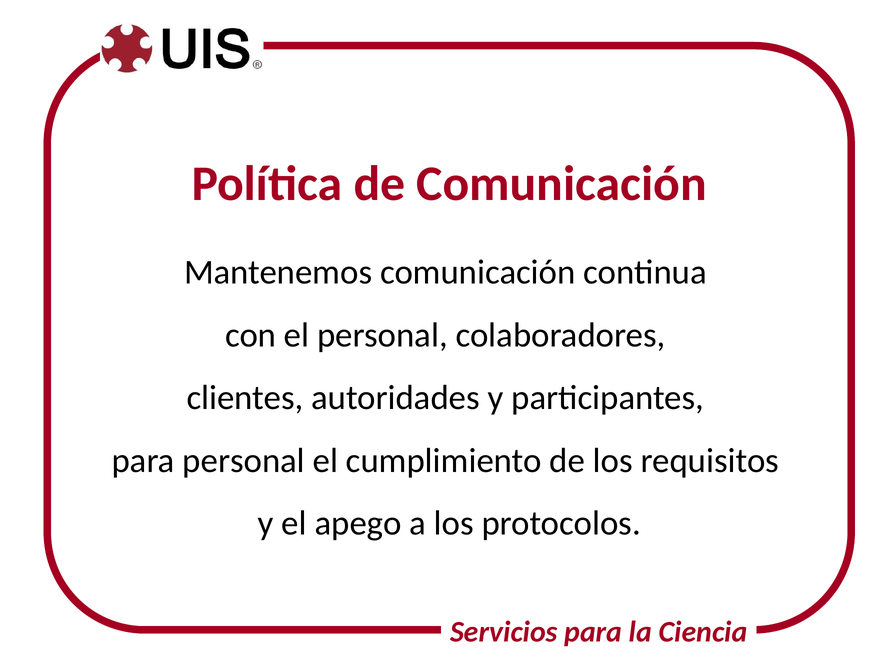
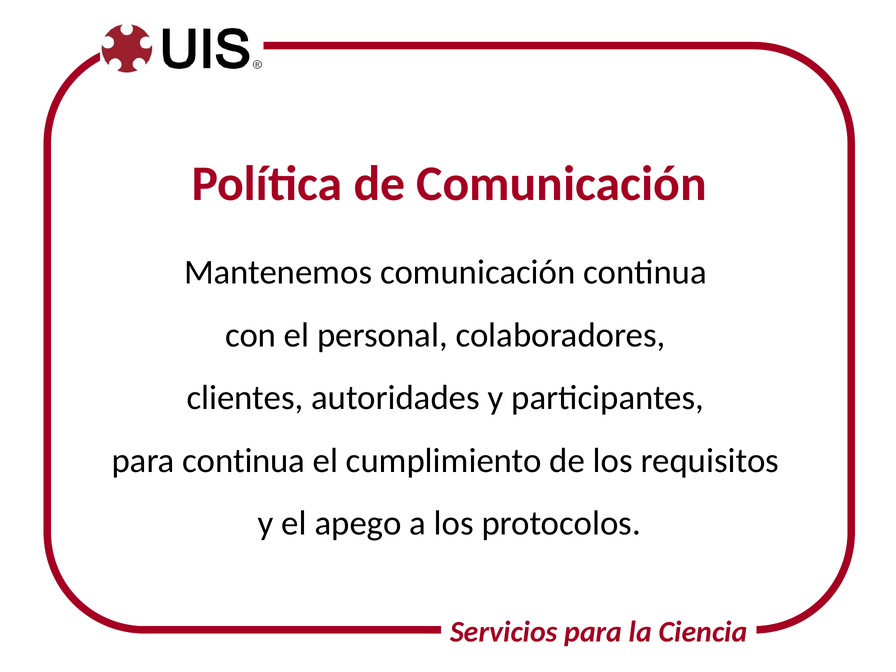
para personal: personal -> continua
